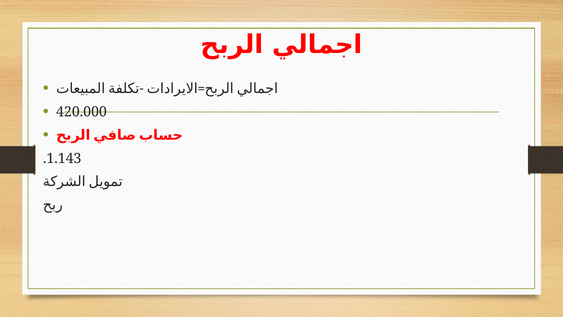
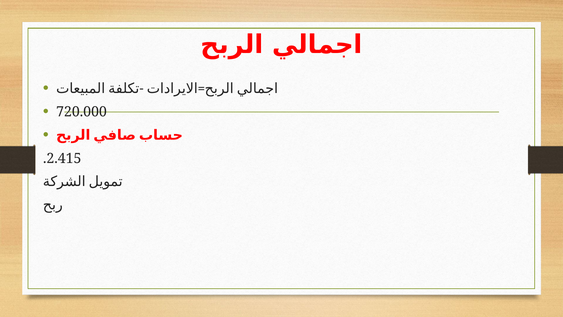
420.000: 420.000 -> 720.000
.1.143: .1.143 -> .2.415
